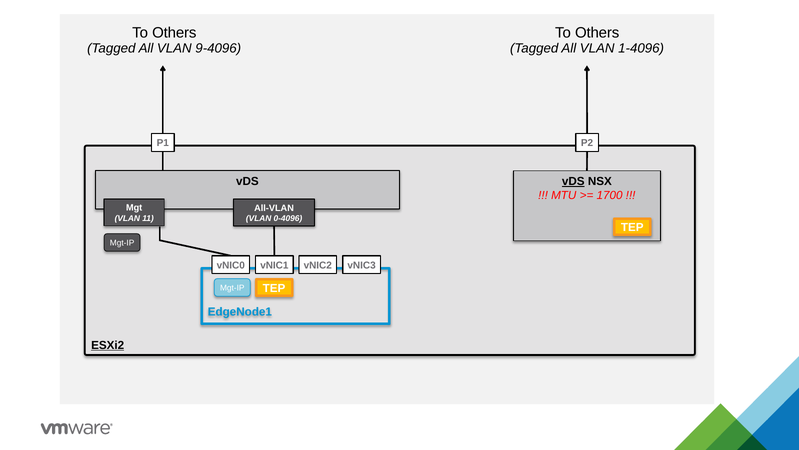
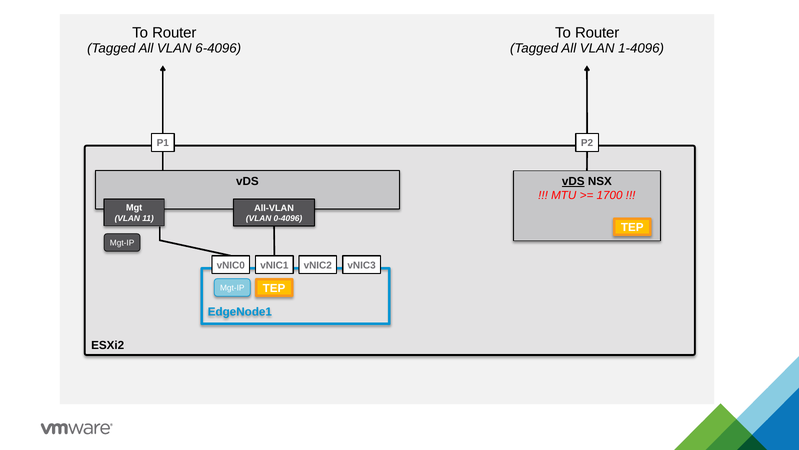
Others at (174, 33): Others -> Router
Others at (597, 33): Others -> Router
9-4096: 9-4096 -> 6-4096
ESXi2 underline: present -> none
